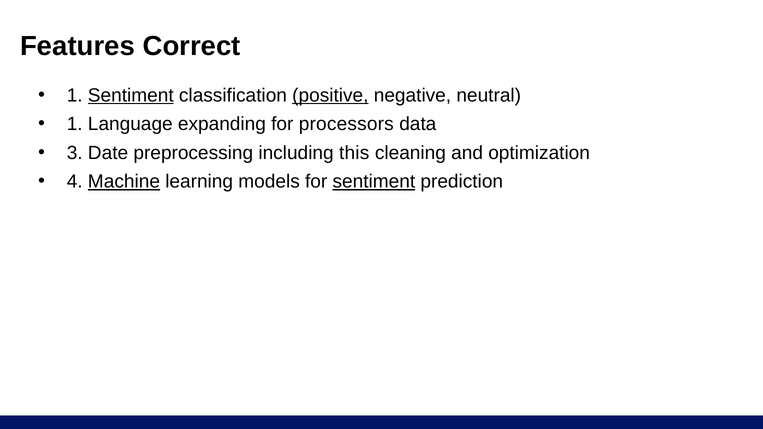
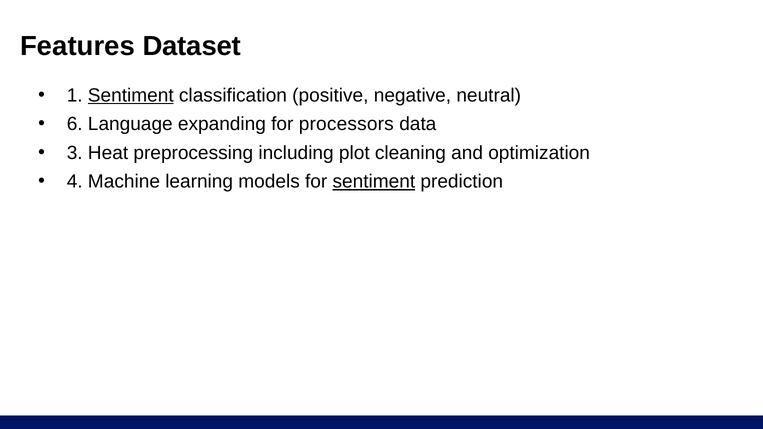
Correct: Correct -> Dataset
positive underline: present -> none
1 at (75, 124): 1 -> 6
Date: Date -> Heat
this: this -> plot
Machine underline: present -> none
